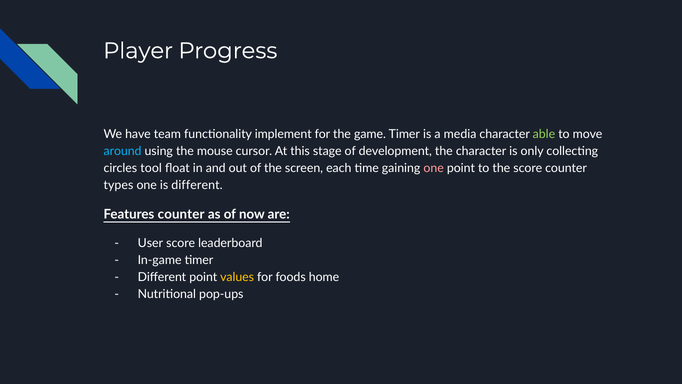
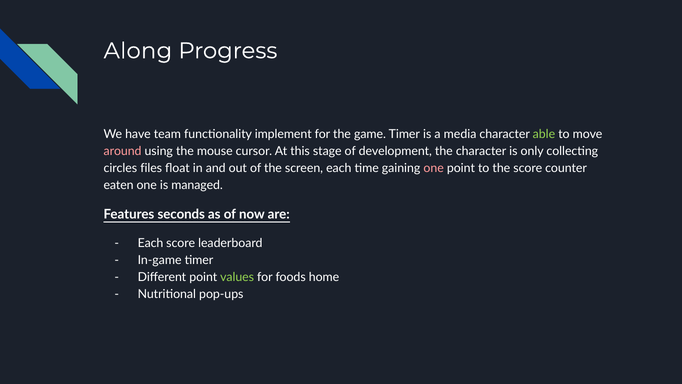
Player: Player -> Along
around colour: light blue -> pink
tool: tool -> files
types: types -> eaten
is different: different -> managed
Features counter: counter -> seconds
User at (150, 243): User -> Each
values colour: yellow -> light green
